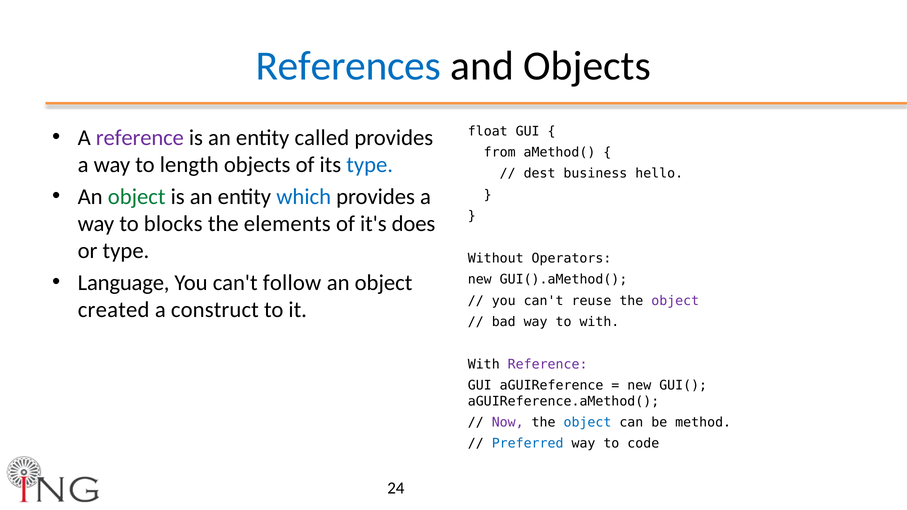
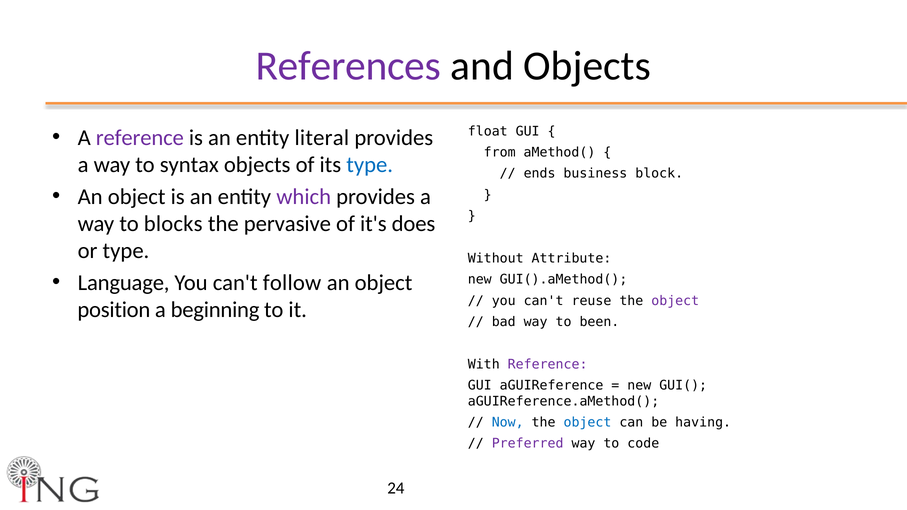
References colour: blue -> purple
called: called -> literal
length: length -> syntax
dest: dest -> ends
hello: hello -> block
object at (137, 197) colour: green -> black
which colour: blue -> purple
elements: elements -> pervasive
Operators: Operators -> Attribute
created: created -> position
construct: construct -> beginning
to with: with -> been
Now colour: purple -> blue
method: method -> having
Preferred colour: blue -> purple
